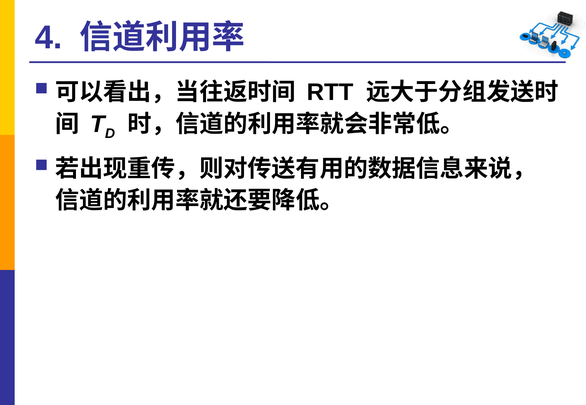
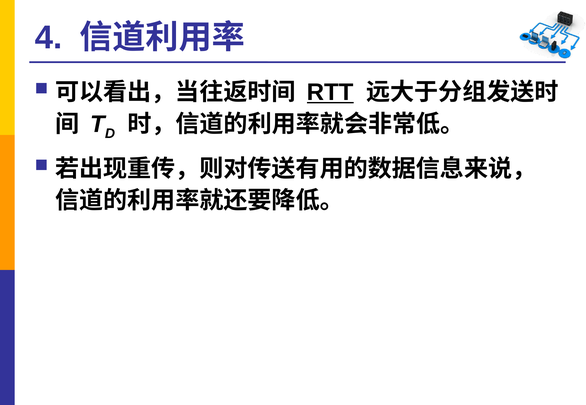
RTT underline: none -> present
